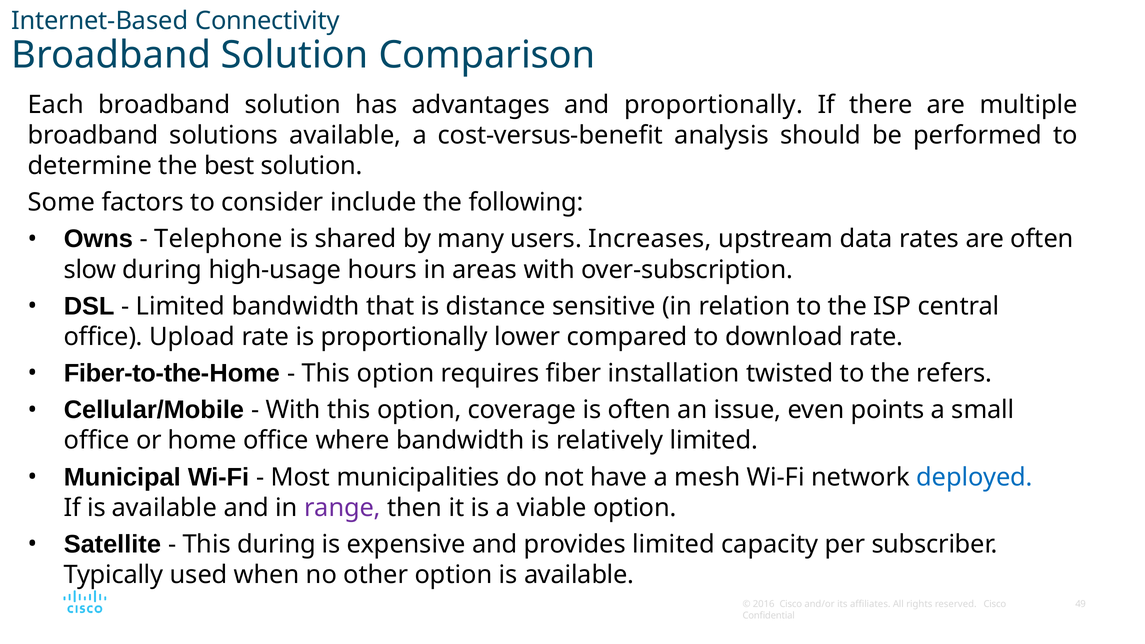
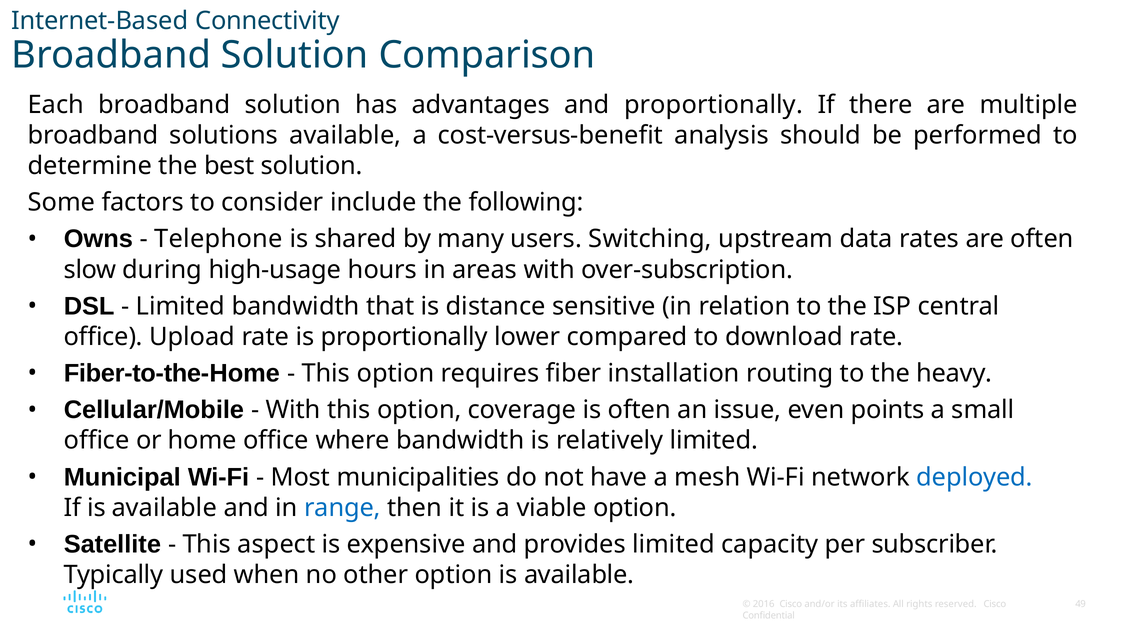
Increases: Increases -> Switching
twisted: twisted -> routing
refers: refers -> heavy
range colour: purple -> blue
This during: during -> aspect
